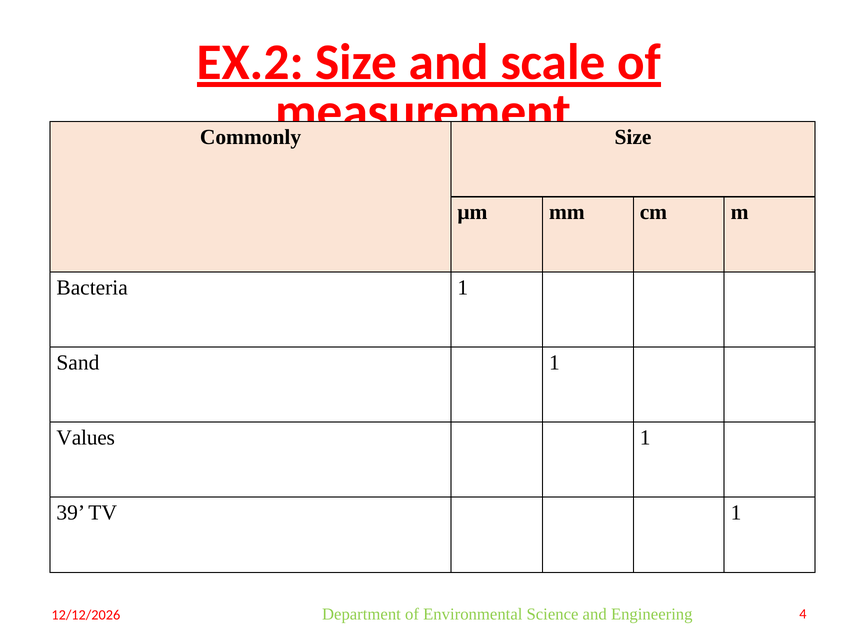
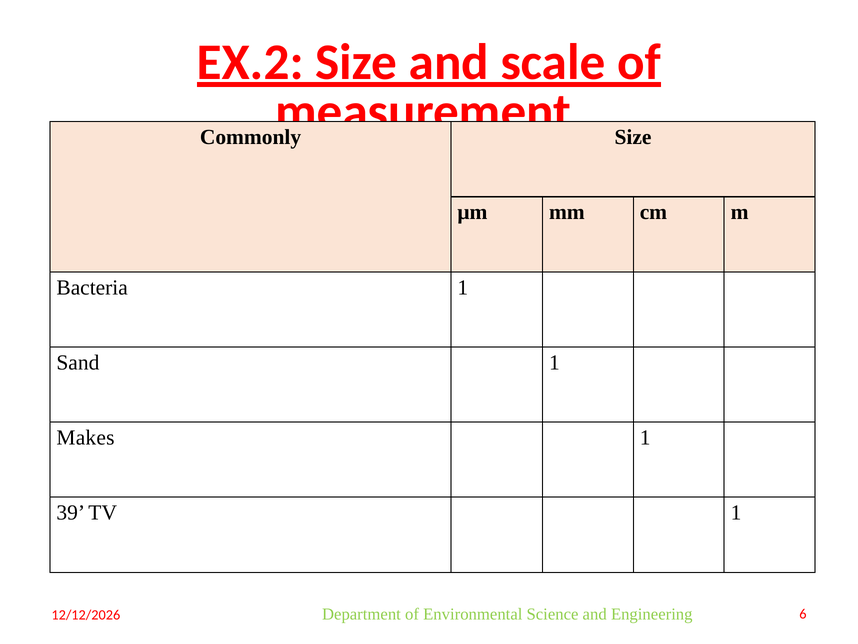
Values: Values -> Makes
4: 4 -> 6
